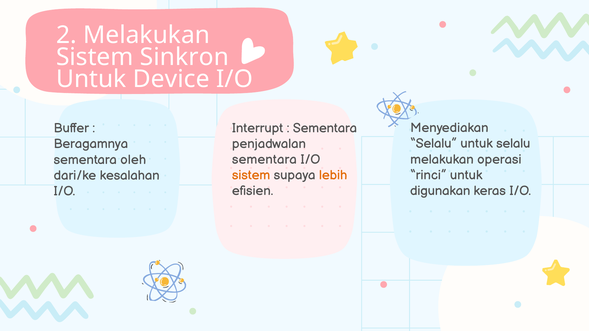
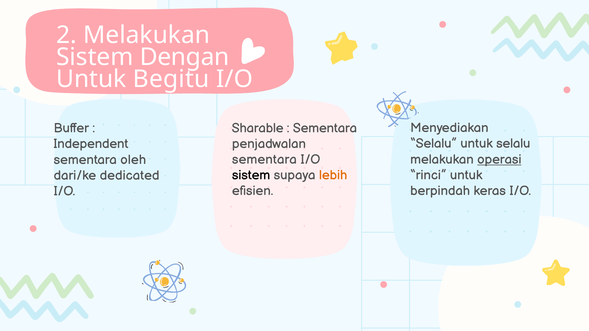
Sinkron: Sinkron -> Dengan
Device: Device -> Begitu
Interrupt: Interrupt -> Sharable
Beragamnya: Beragamnya -> Independent
operasi underline: none -> present
sistem at (251, 175) colour: orange -> black
kesalahan: kesalahan -> dedicated
digunakan: digunakan -> berpindah
